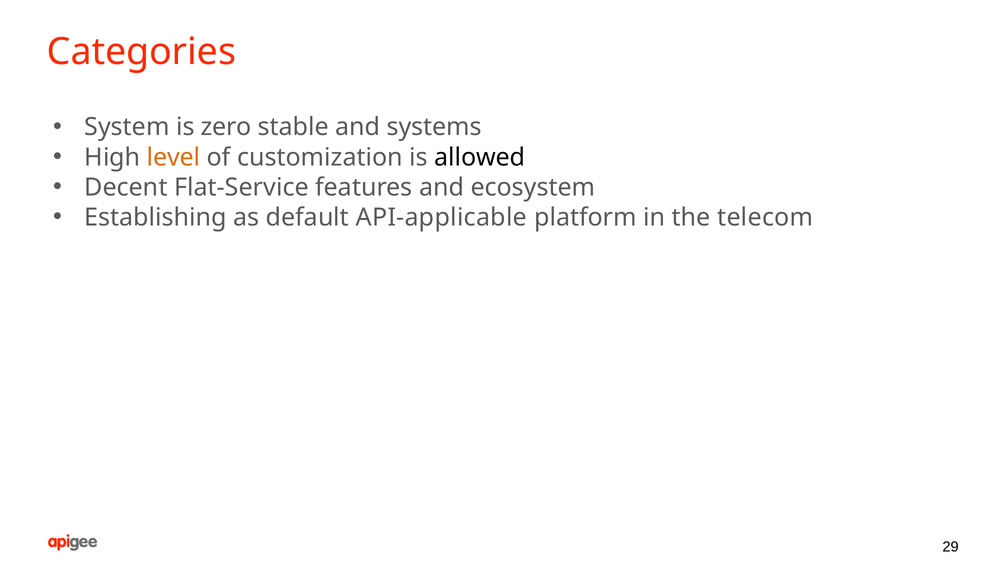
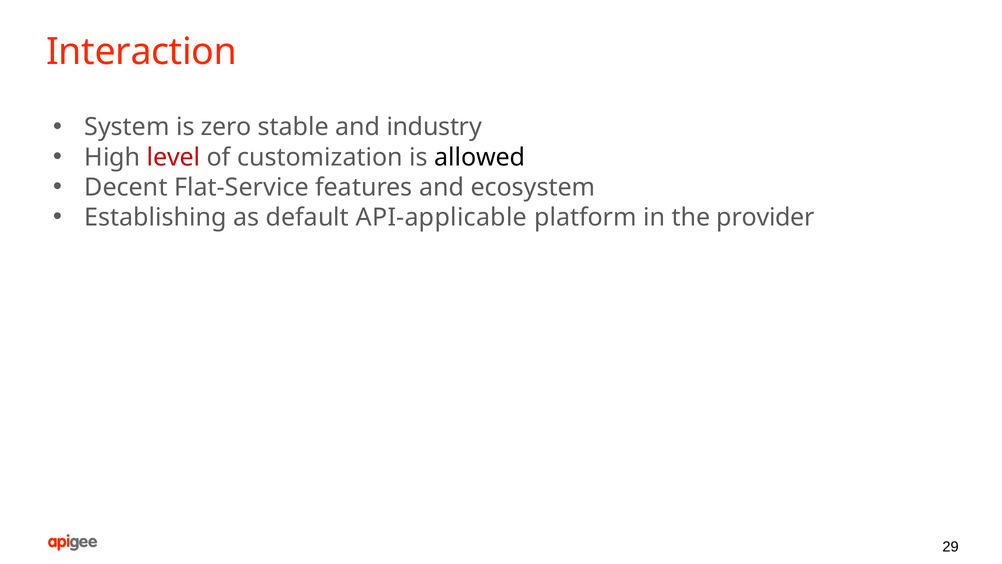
Categories: Categories -> Interaction
systems: systems -> industry
level colour: orange -> red
telecom: telecom -> provider
